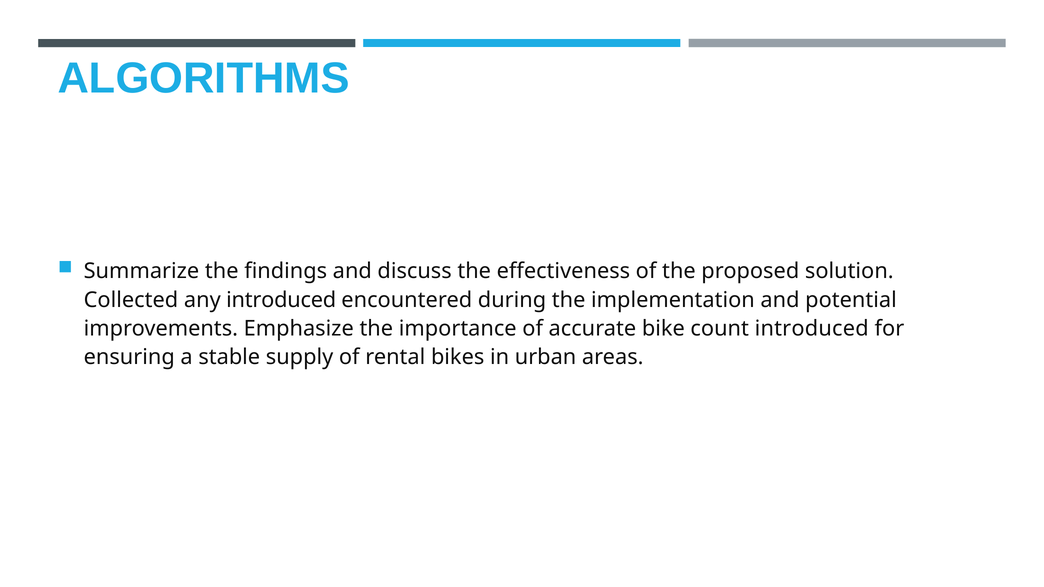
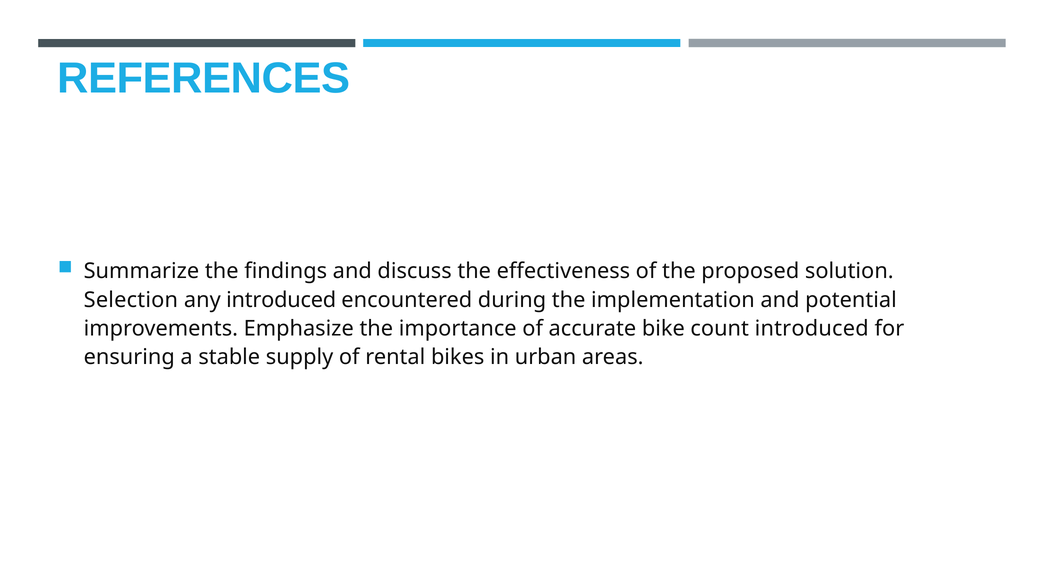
ALGORITHMS: ALGORITHMS -> REFERENCES
Collected: Collected -> Selection
